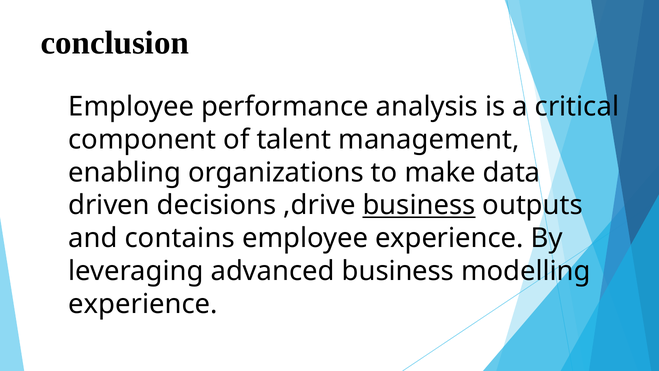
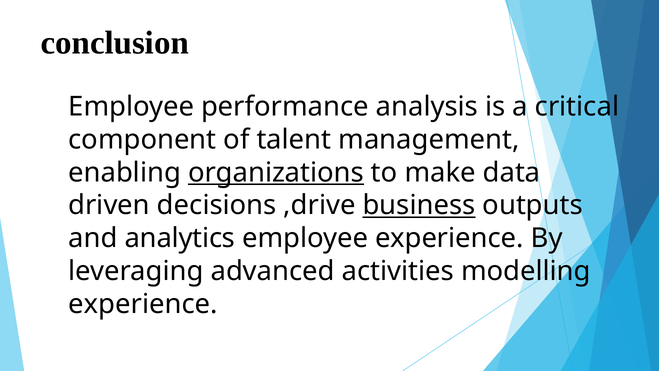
organizations underline: none -> present
contains: contains -> analytics
advanced business: business -> activities
